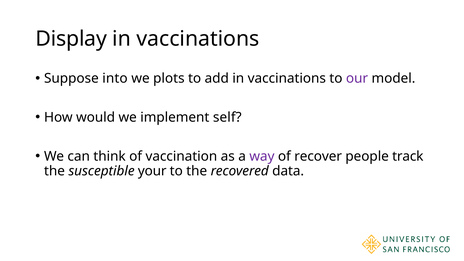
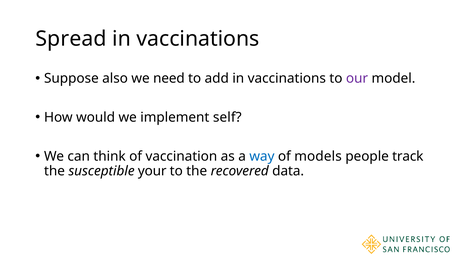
Display: Display -> Spread
into: into -> also
plots: plots -> need
way colour: purple -> blue
recover: recover -> models
